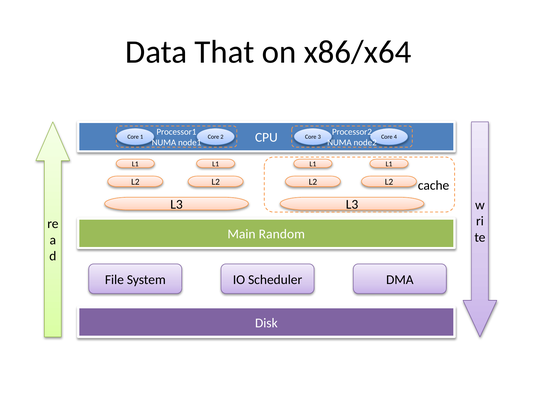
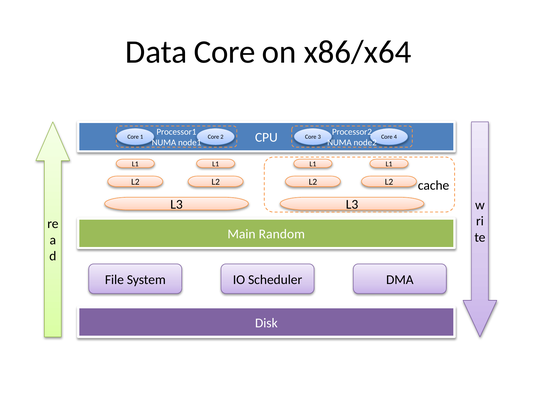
Data That: That -> Core
